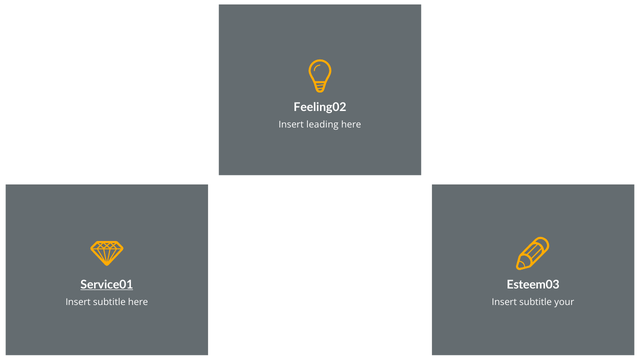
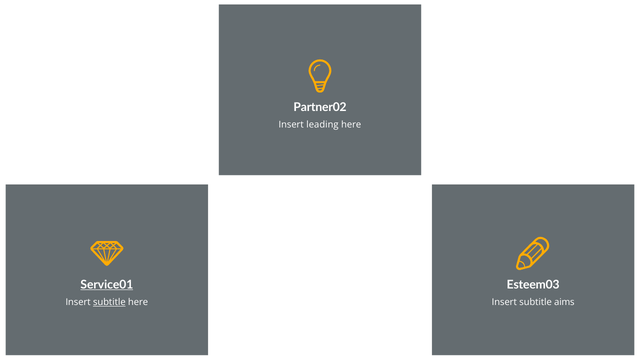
Feeling02: Feeling02 -> Partner02
subtitle at (109, 302) underline: none -> present
your: your -> aims
